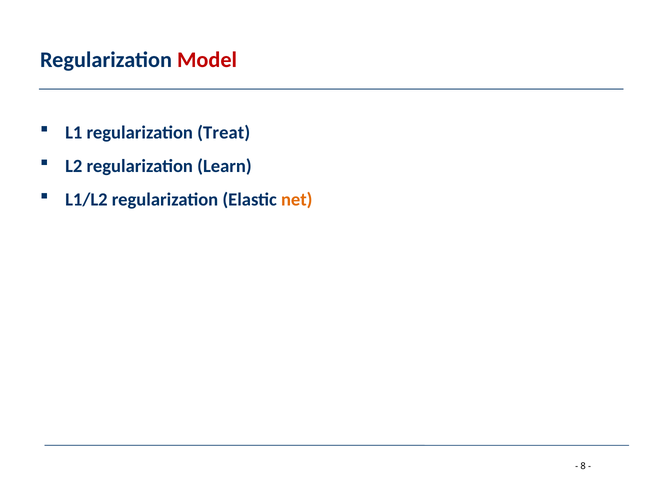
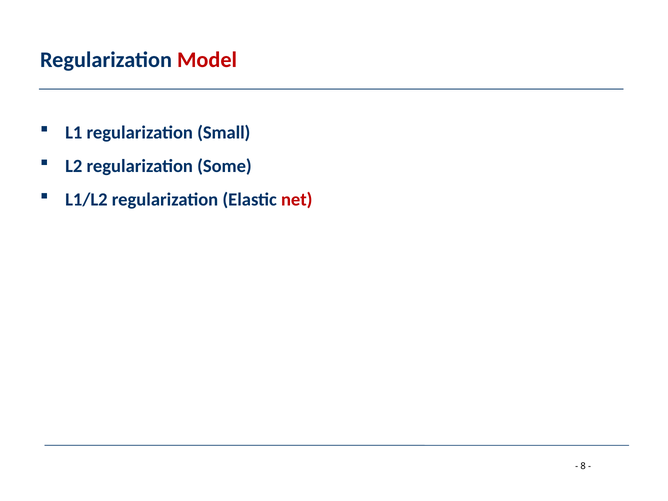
Treat: Treat -> Small
Learn: Learn -> Some
net colour: orange -> red
